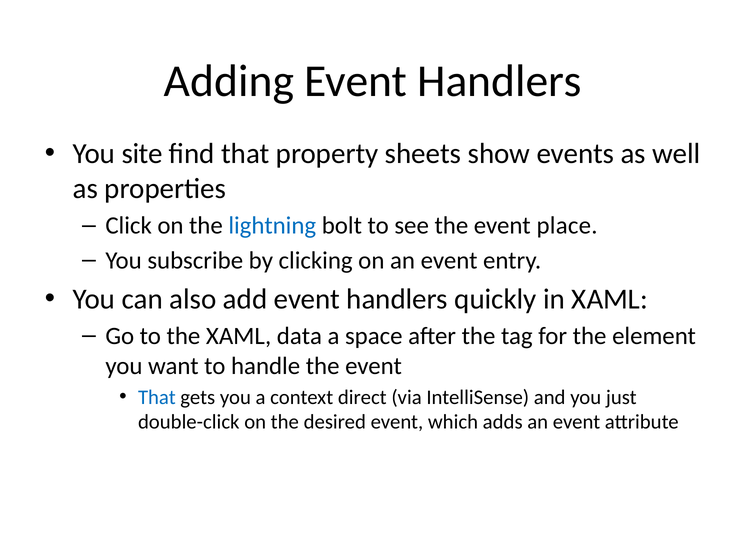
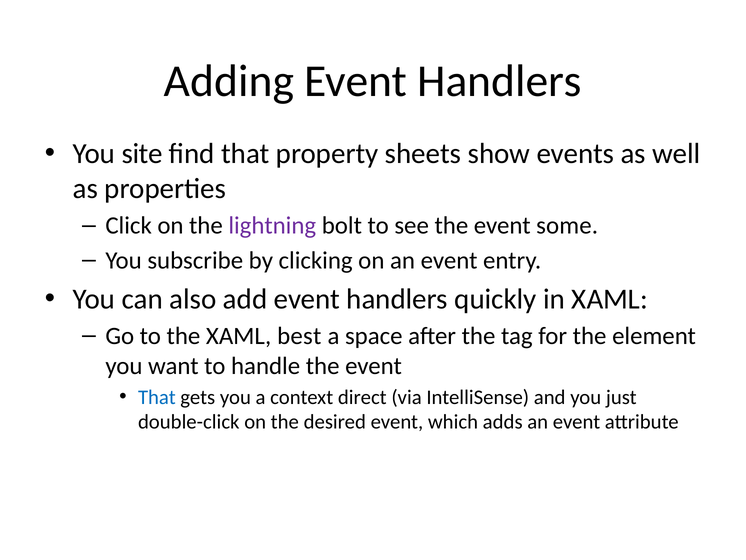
lightning colour: blue -> purple
place: place -> some
data: data -> best
